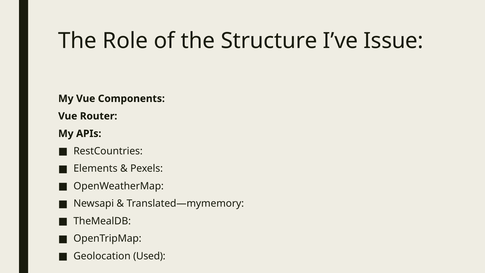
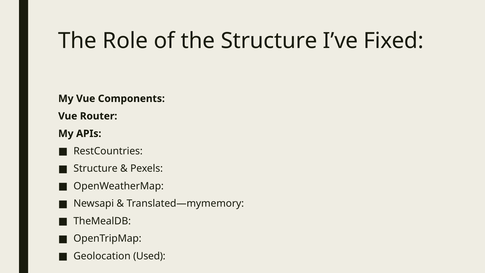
Issue: Issue -> Fixed
Elements at (95, 168): Elements -> Structure
